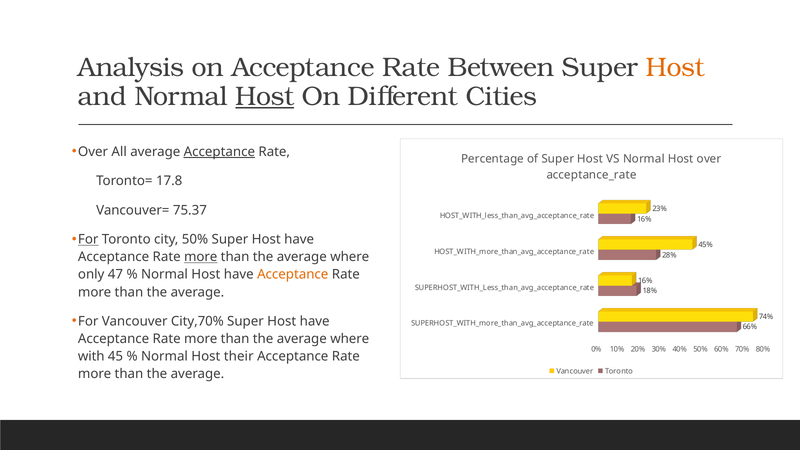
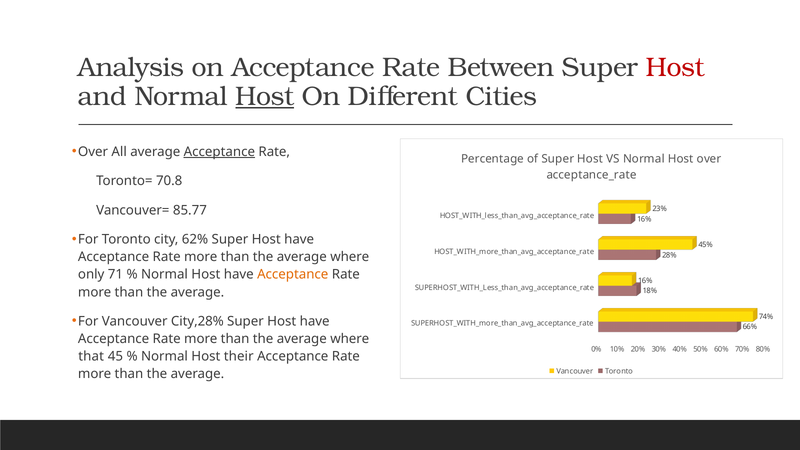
Host at (675, 68) colour: orange -> red
17.8: 17.8 -> 70.8
75.37: 75.37 -> 85.77
For at (88, 239) underline: present -> none
city 50%: 50% -> 62%
more at (201, 257) underline: present -> none
47: 47 -> 71
City,70%: City,70% -> City,28%
with: with -> that
